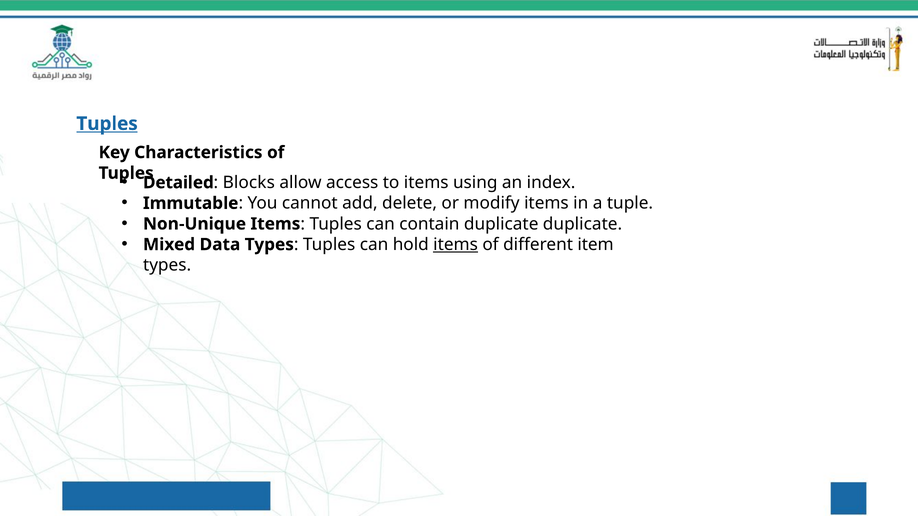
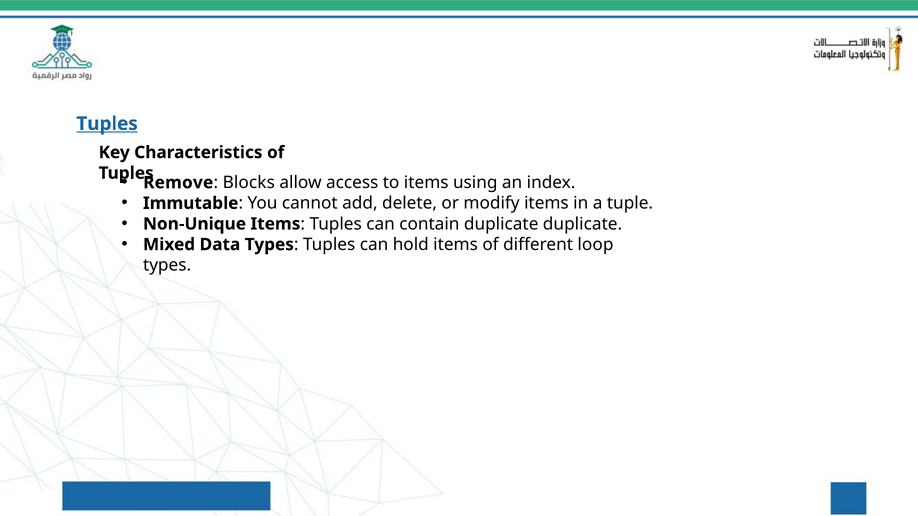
Detailed: Detailed -> Remove
items at (456, 245) underline: present -> none
item: item -> loop
